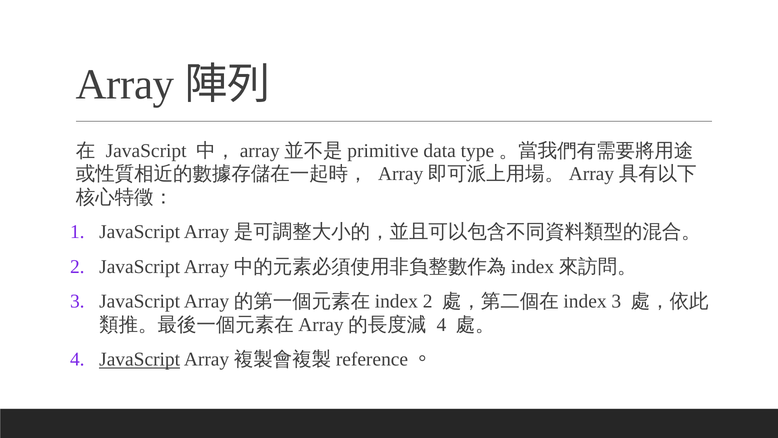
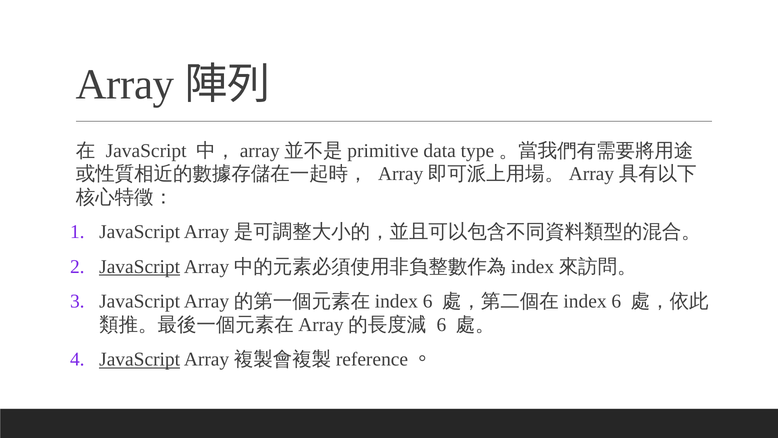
JavaScript at (140, 267) underline: none -> present
2 at (428, 301): 2 -> 6
3 at (616, 301): 3 -> 6
4 at (441, 325): 4 -> 6
